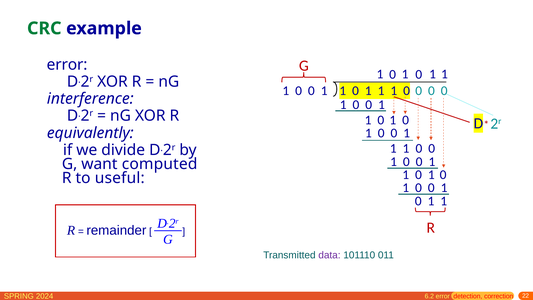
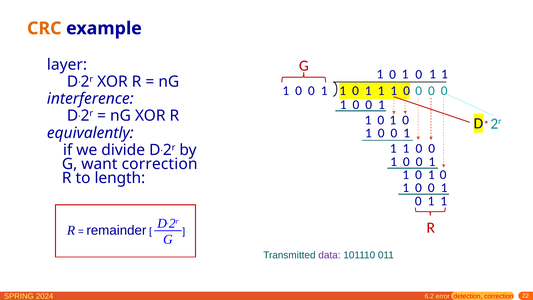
CRC colour: green -> orange
error at (67, 65): error -> layer
want computed: computed -> correction
useful: useful -> length
